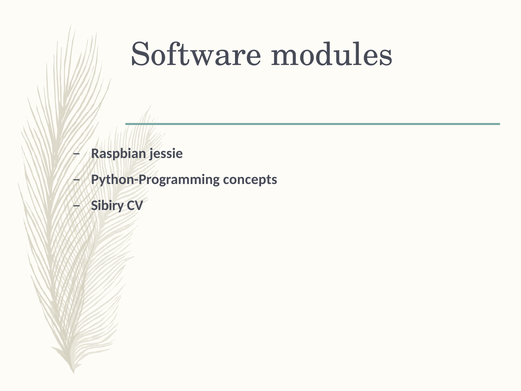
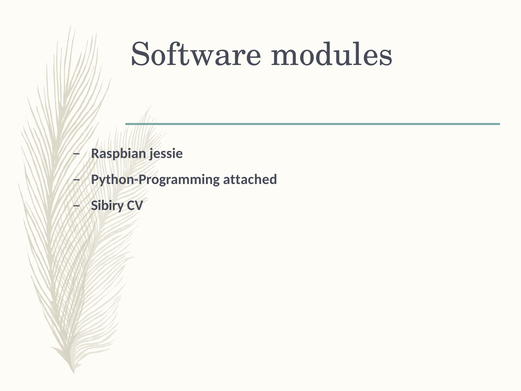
concepts: concepts -> attached
